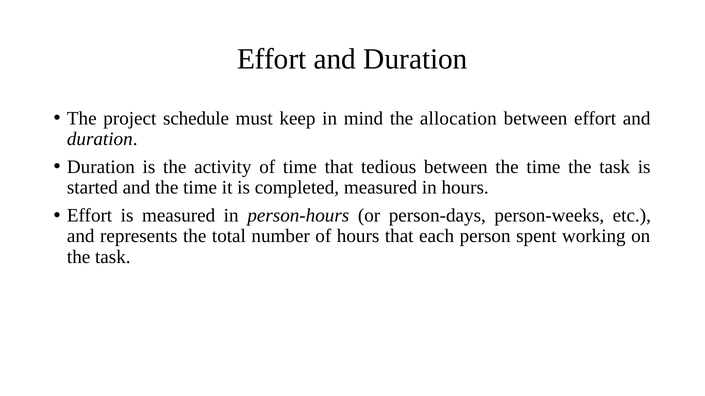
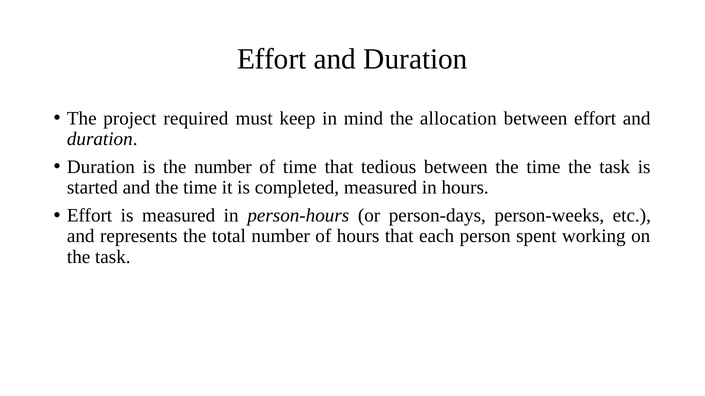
schedule: schedule -> required
the activity: activity -> number
